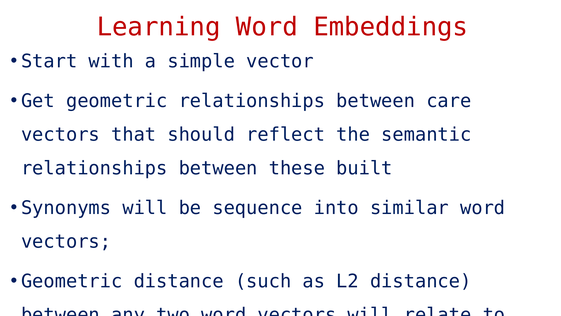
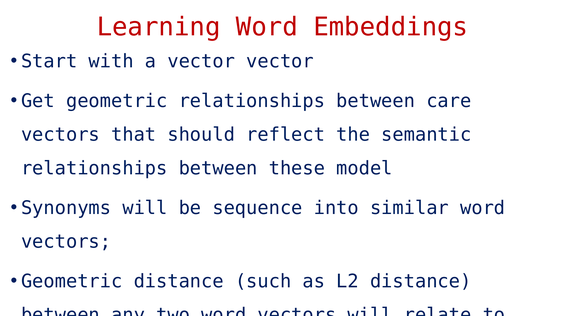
a simple: simple -> vector
built: built -> model
